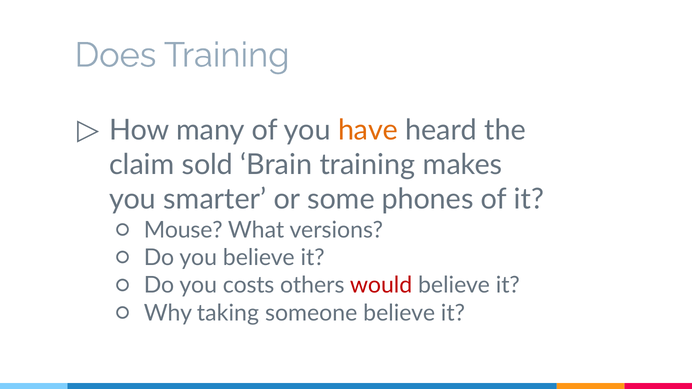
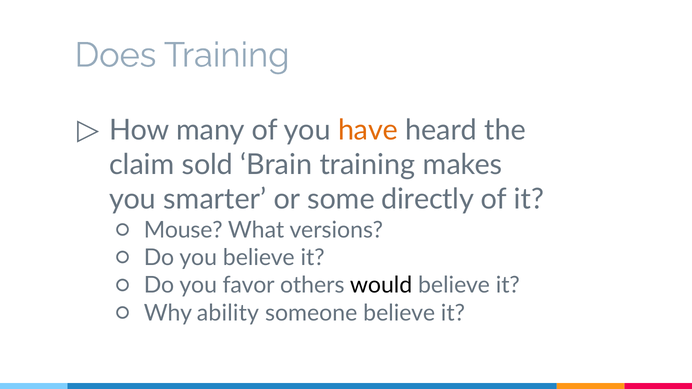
phones: phones -> directly
costs: costs -> favor
would colour: red -> black
taking: taking -> ability
